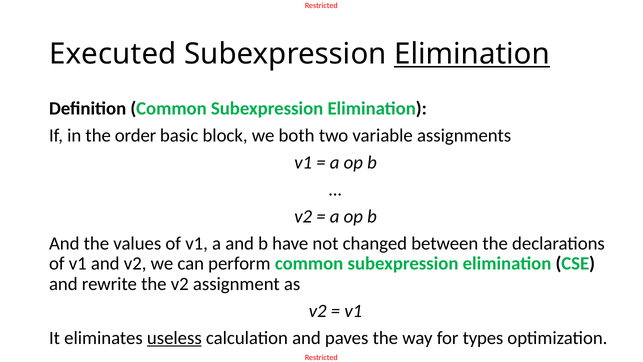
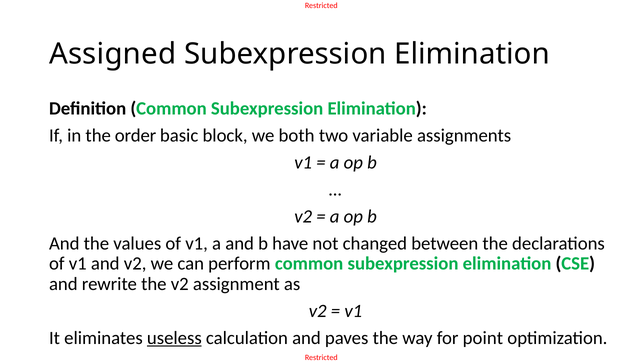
Executed: Executed -> Assigned
Elimination at (472, 54) underline: present -> none
types: types -> point
